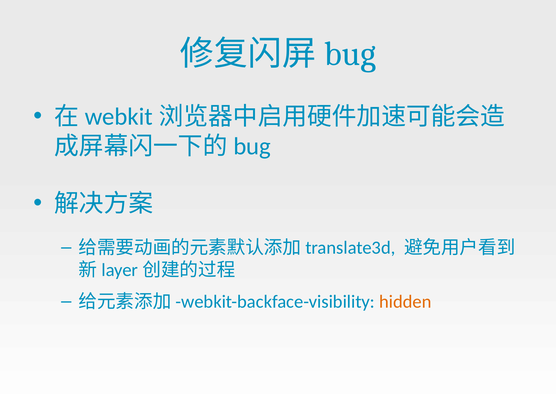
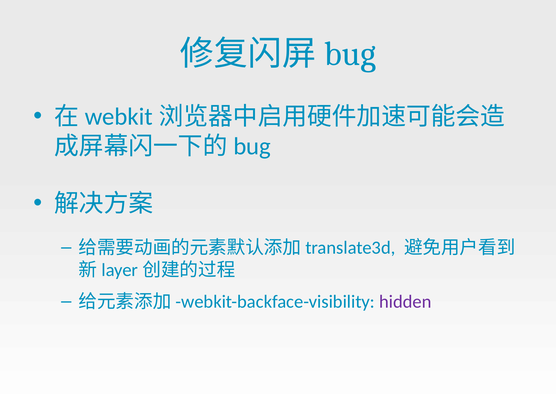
hidden colour: orange -> purple
